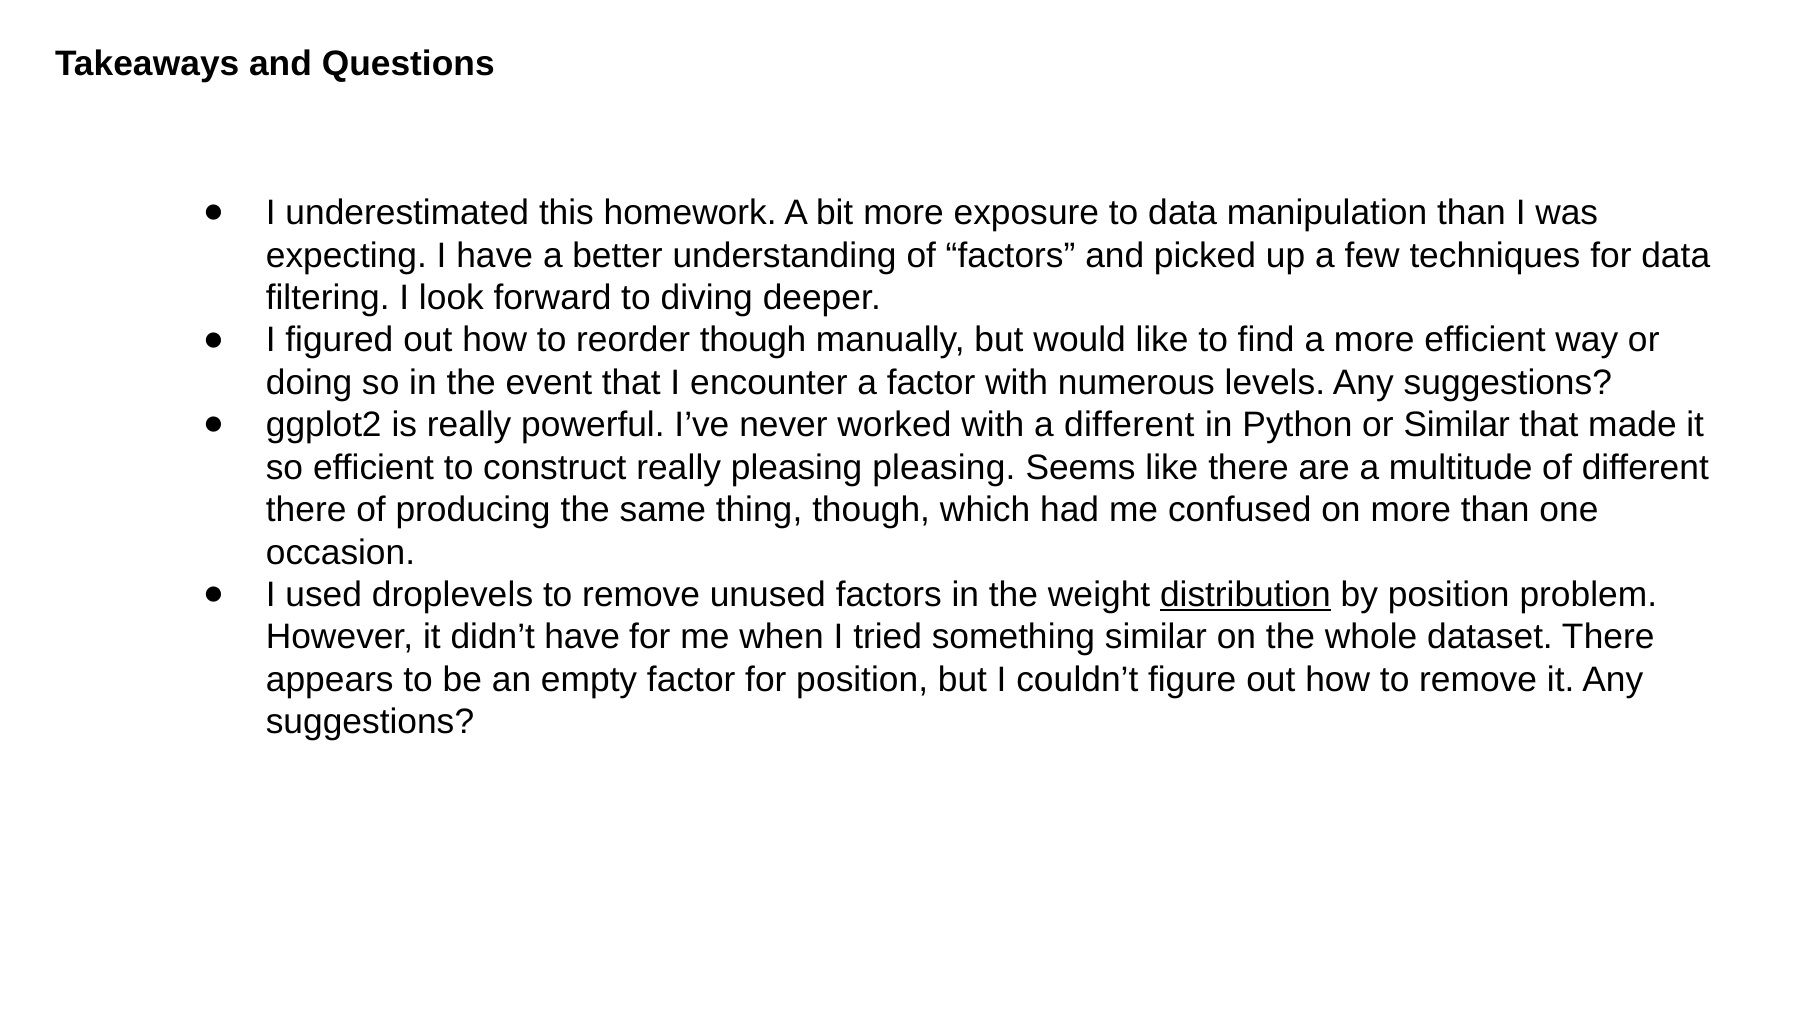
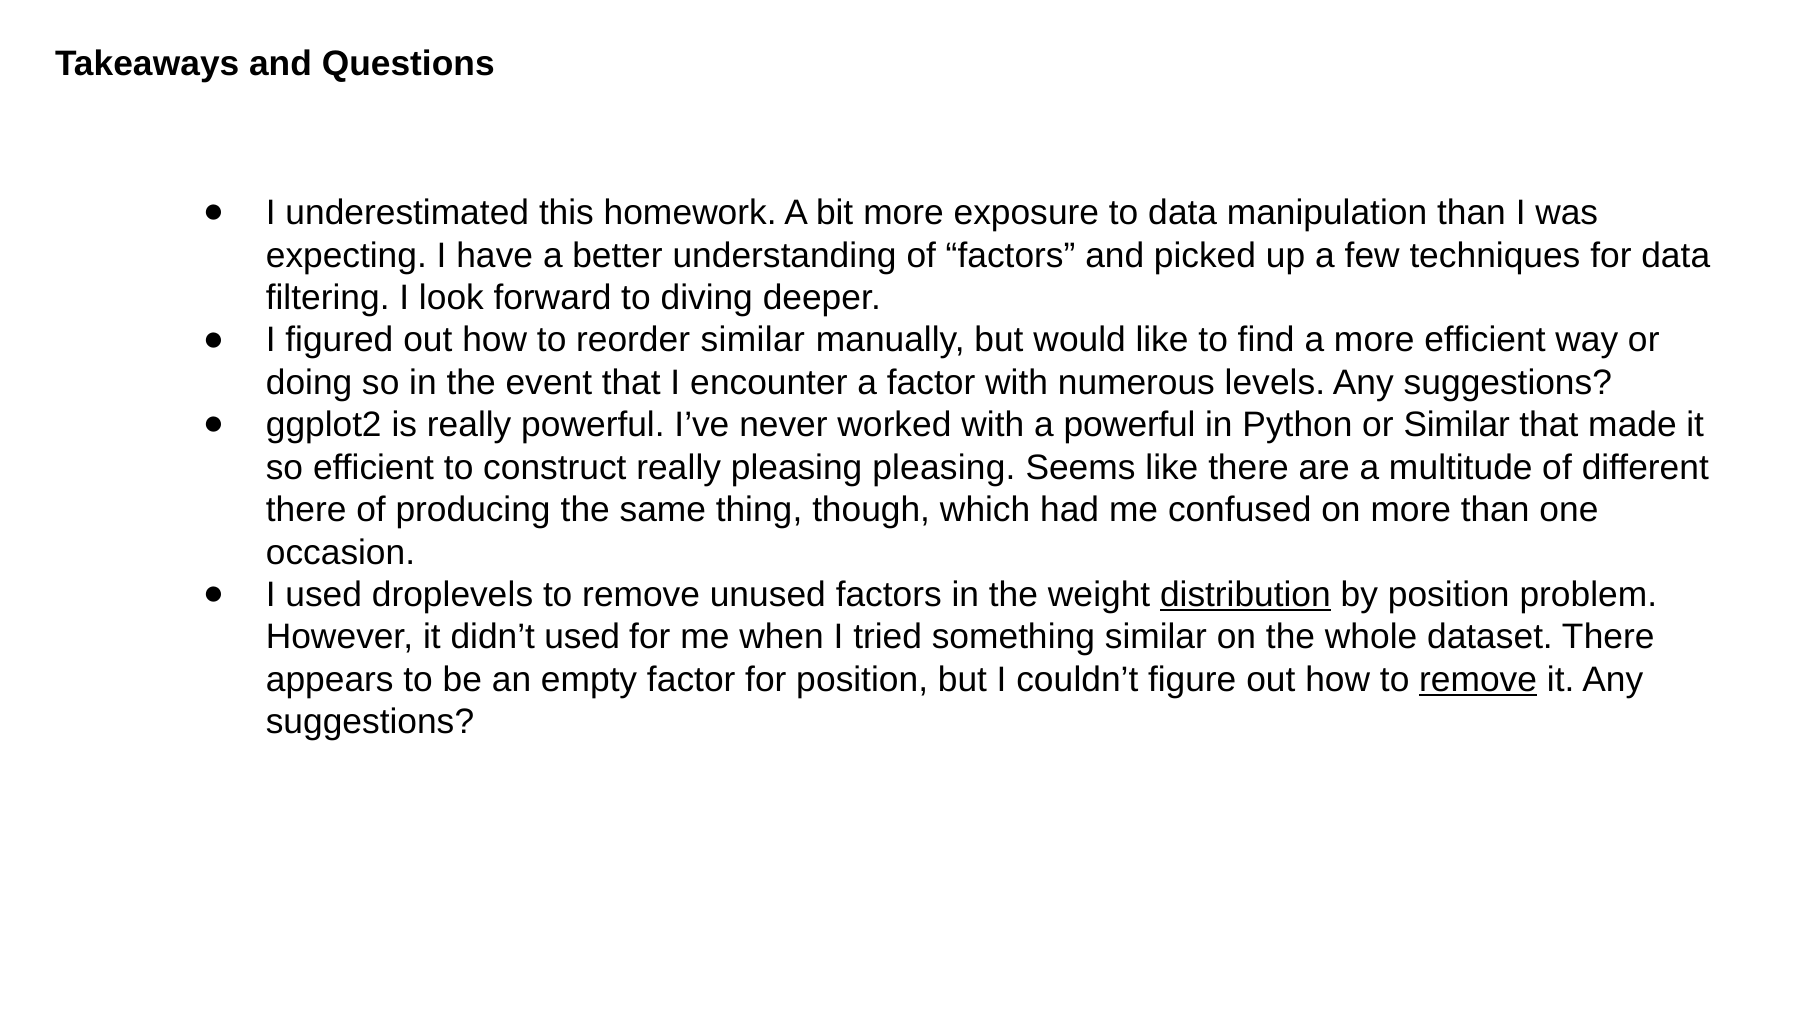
reorder though: though -> similar
a different: different -> powerful
didn’t have: have -> used
remove at (1478, 679) underline: none -> present
